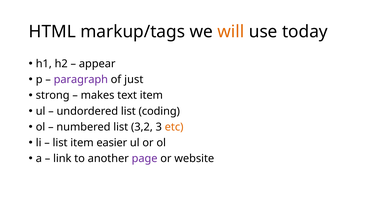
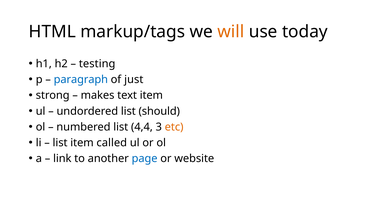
appear: appear -> testing
paragraph colour: purple -> blue
coding: coding -> should
3,2: 3,2 -> 4,4
easier: easier -> called
page colour: purple -> blue
